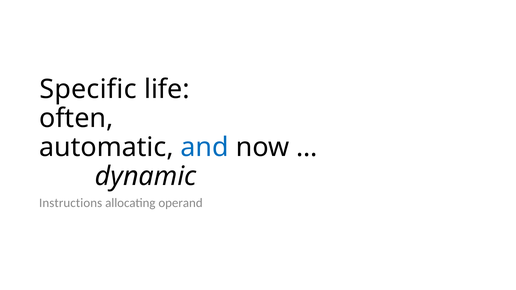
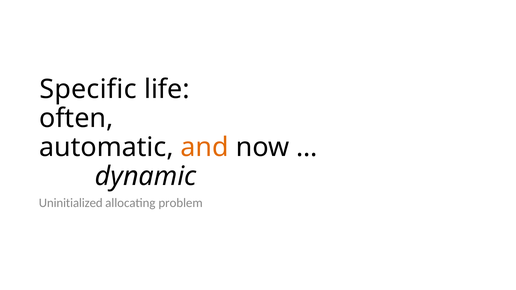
and colour: blue -> orange
Instructions: Instructions -> Uninitialized
operand: operand -> problem
